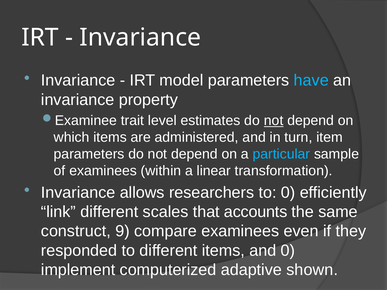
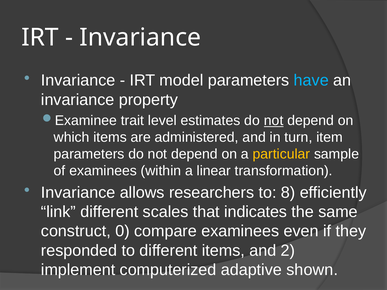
particular colour: light blue -> yellow
to 0: 0 -> 8
accounts: accounts -> indicates
9: 9 -> 0
and 0: 0 -> 2
